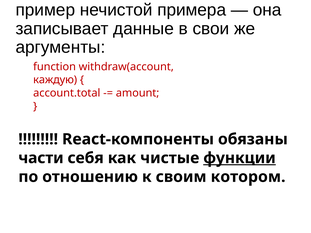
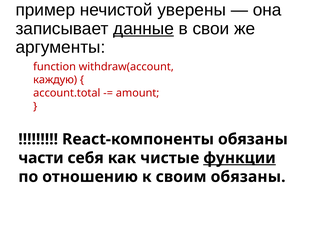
примера: примера -> уверены
данные underline: none -> present
своим котором: котором -> обязаны
